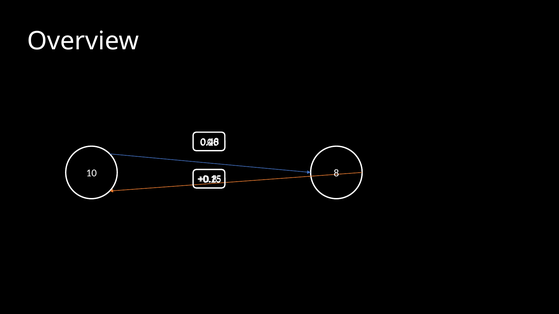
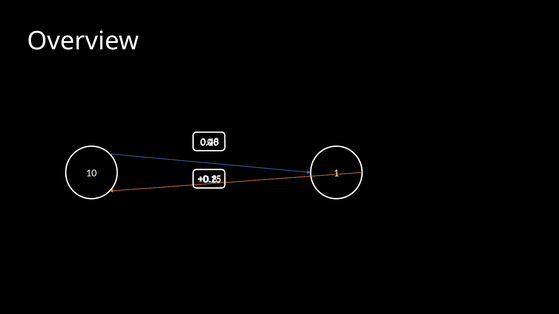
8: 8 -> 1
